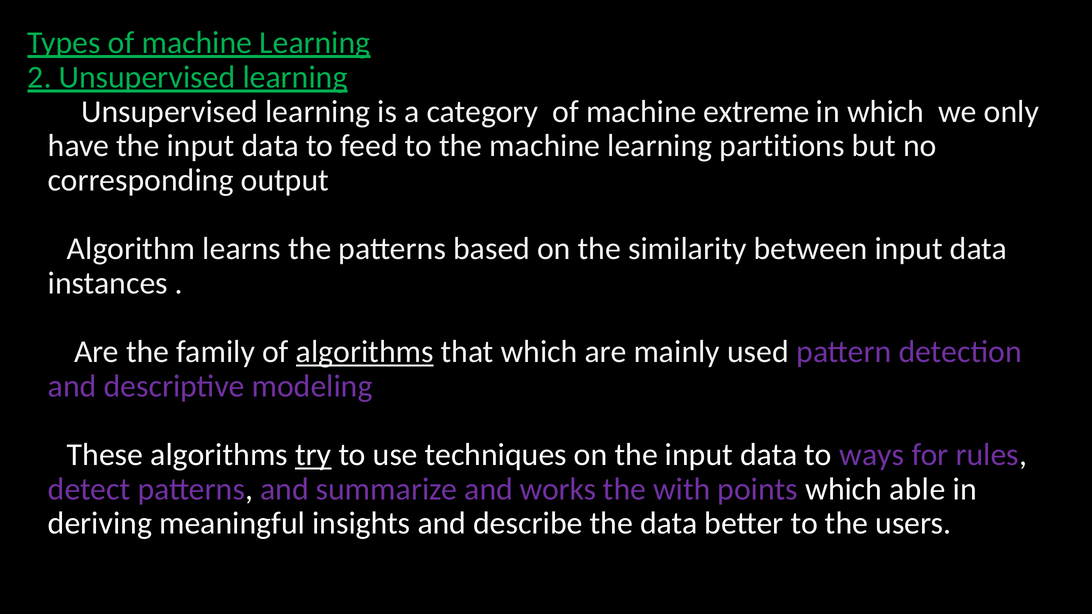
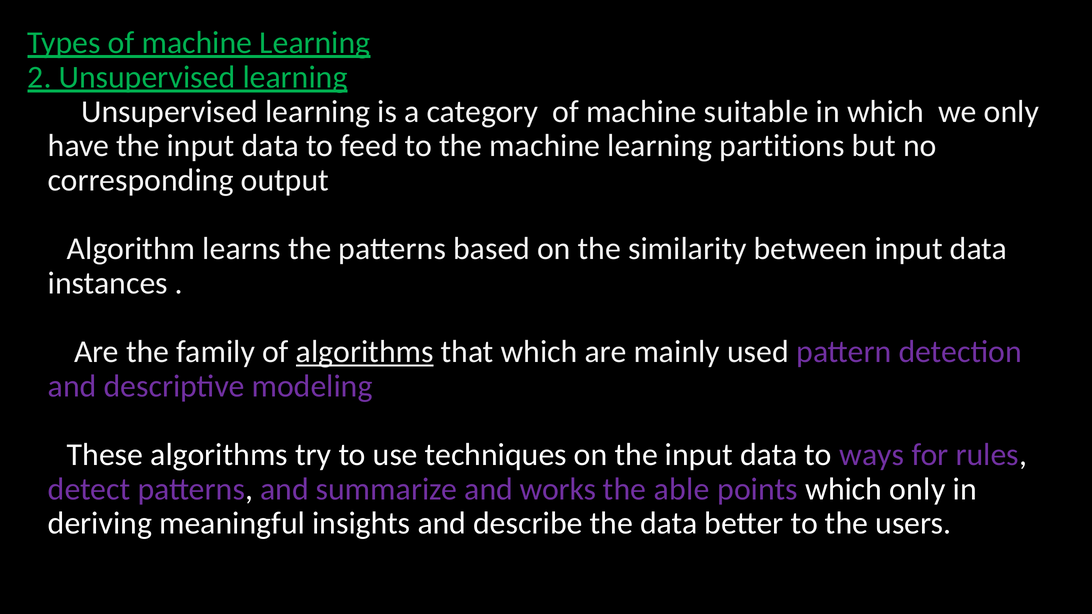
extreme: extreme -> suitable
try underline: present -> none
with: with -> able
which able: able -> only
